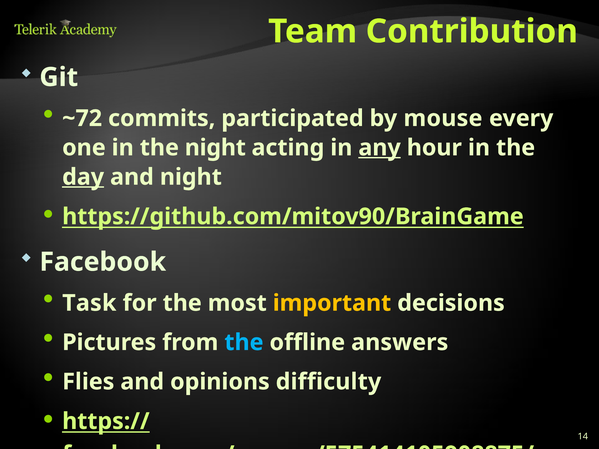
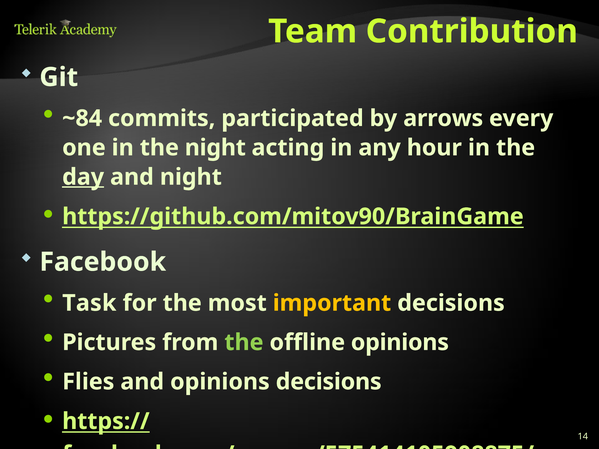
~72: ~72 -> ~84
mouse: mouse -> arrows
any underline: present -> none
the at (244, 343) colour: light blue -> light green
offline answers: answers -> opinions
opinions difficulty: difficulty -> decisions
